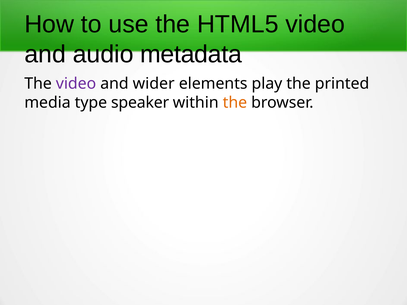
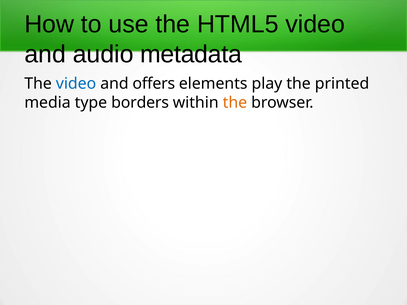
video at (76, 84) colour: purple -> blue
wider: wider -> offers
speaker: speaker -> borders
